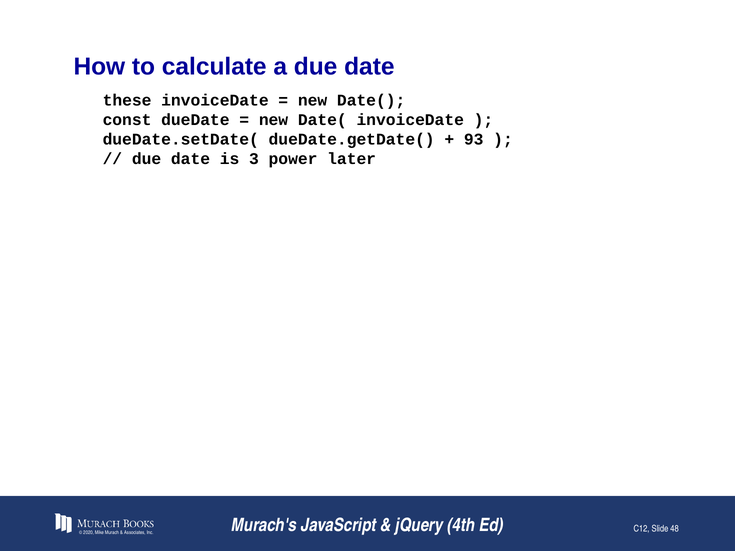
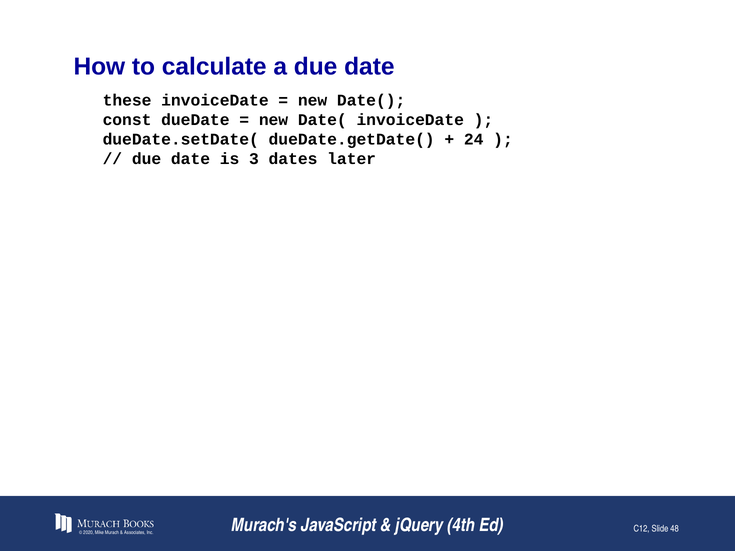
93: 93 -> 24
power: power -> dates
